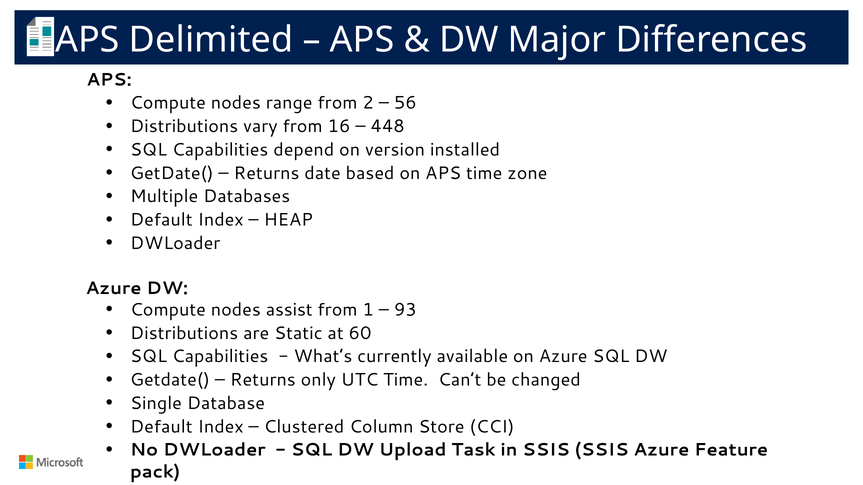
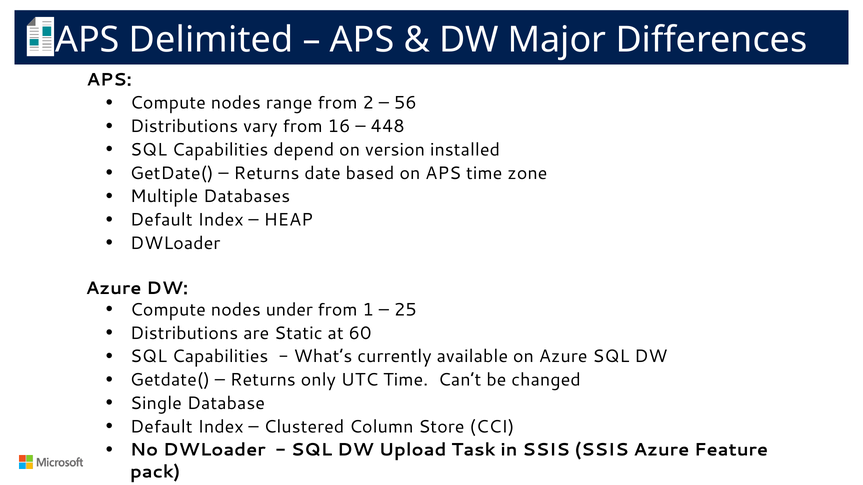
assist: assist -> under
93: 93 -> 25
